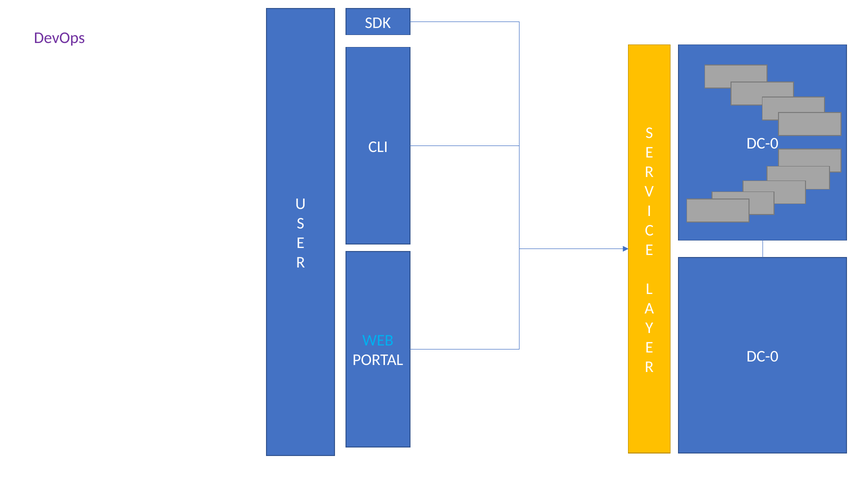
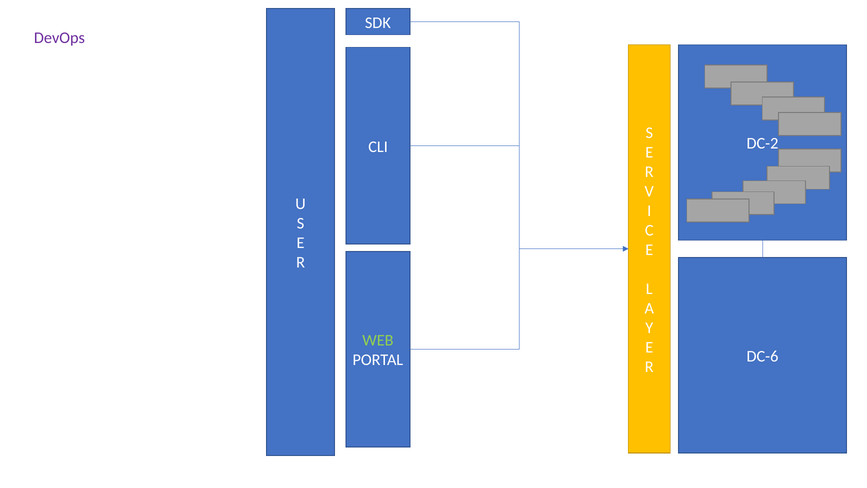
DC-0 at (762, 144): DC-0 -> DC-2
WEB colour: light blue -> light green
DC-0 at (762, 356): DC-0 -> DC-6
